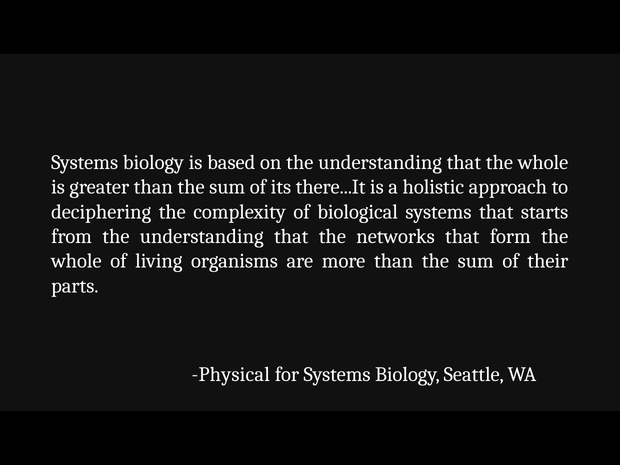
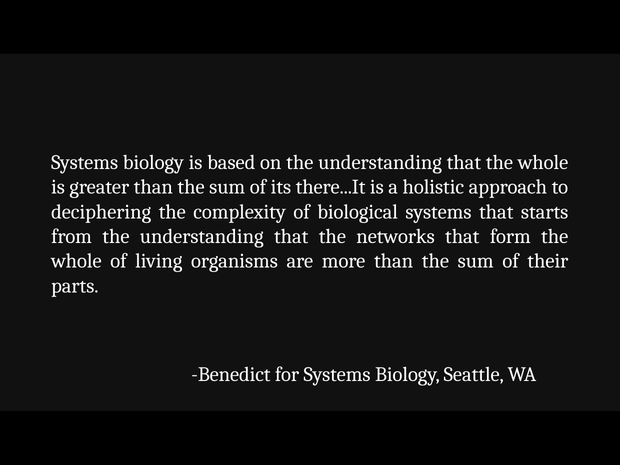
Physical: Physical -> Benedict
